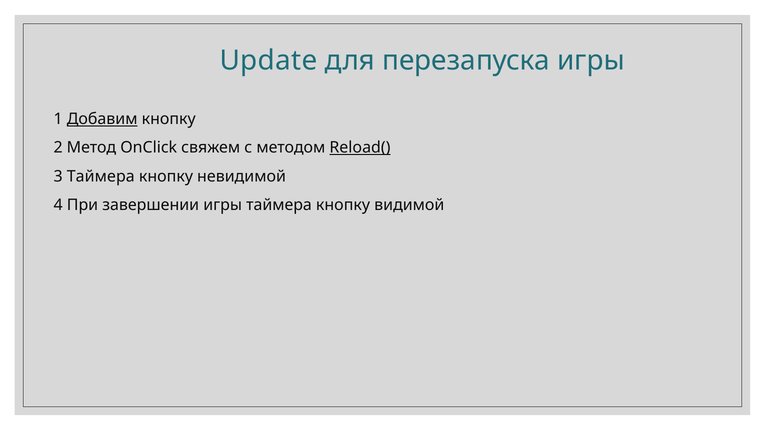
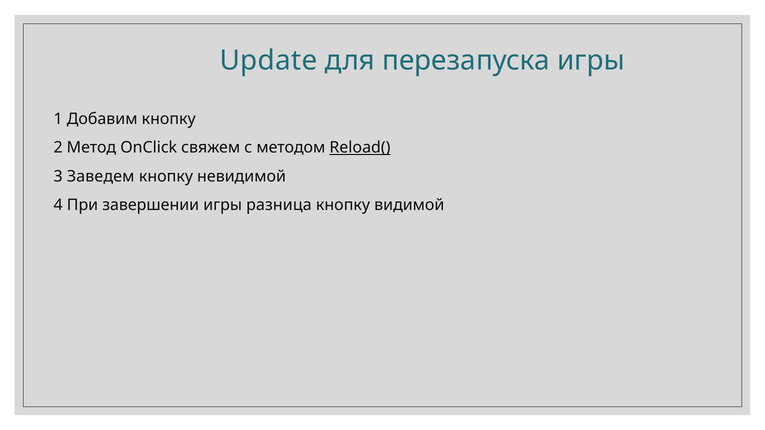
Добавим underline: present -> none
3 Таймера: Таймера -> Заведем
игры таймера: таймера -> разница
